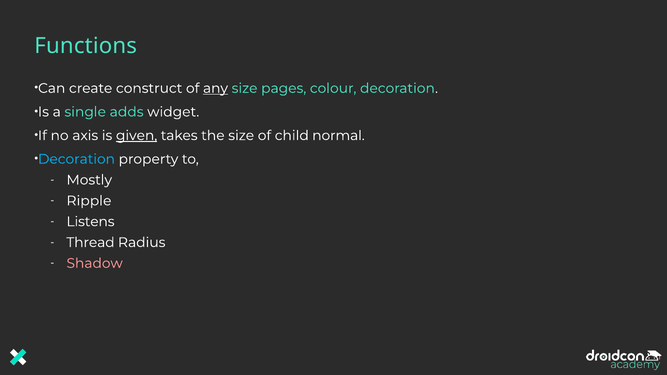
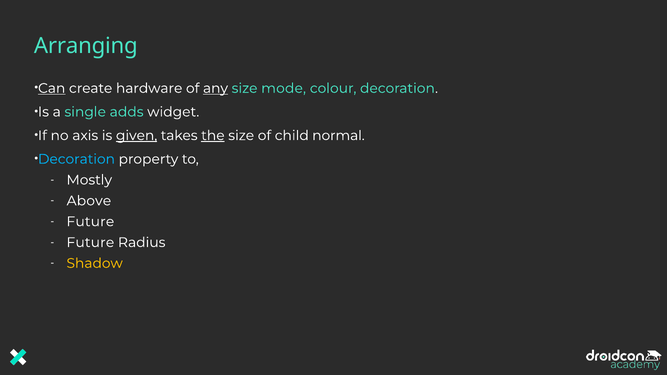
Functions: Functions -> Arranging
Can underline: none -> present
construct: construct -> hardware
pages: pages -> mode
the underline: none -> present
Ripple: Ripple -> Above
Listens at (90, 222): Listens -> Future
Thread at (90, 243): Thread -> Future
Shadow colour: pink -> yellow
